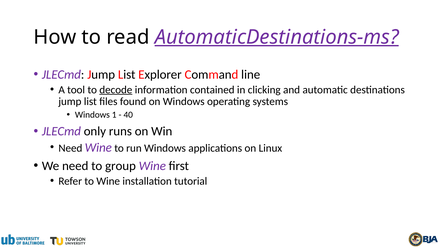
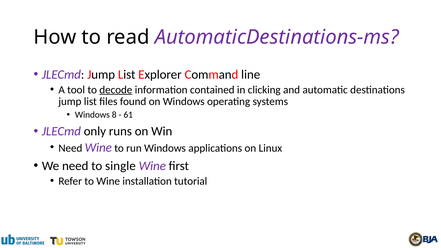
AutomaticDestinations-ms underline: present -> none
1: 1 -> 8
40: 40 -> 61
group: group -> single
